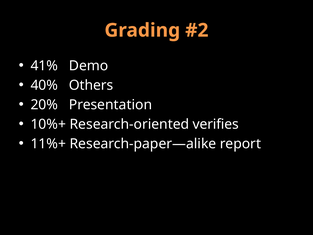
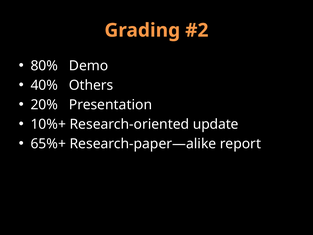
41%: 41% -> 80%
verifies: verifies -> update
11%+: 11%+ -> 65%+
